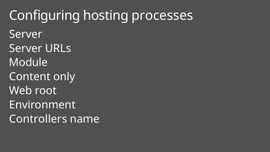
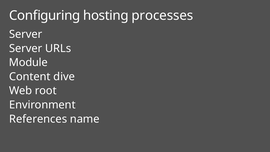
only: only -> dive
Controllers: Controllers -> References
